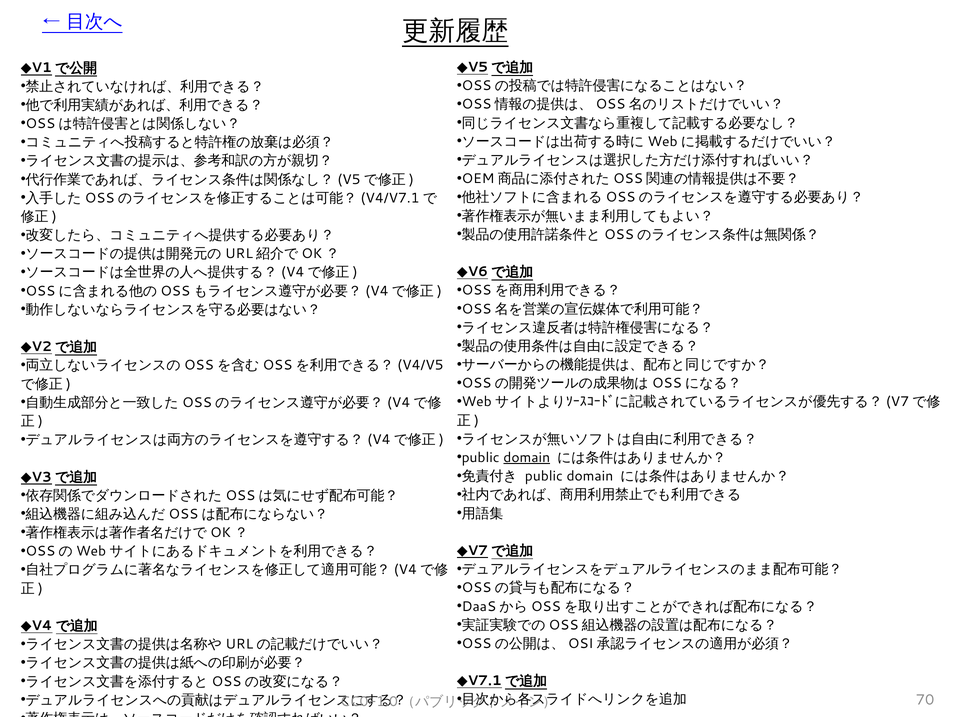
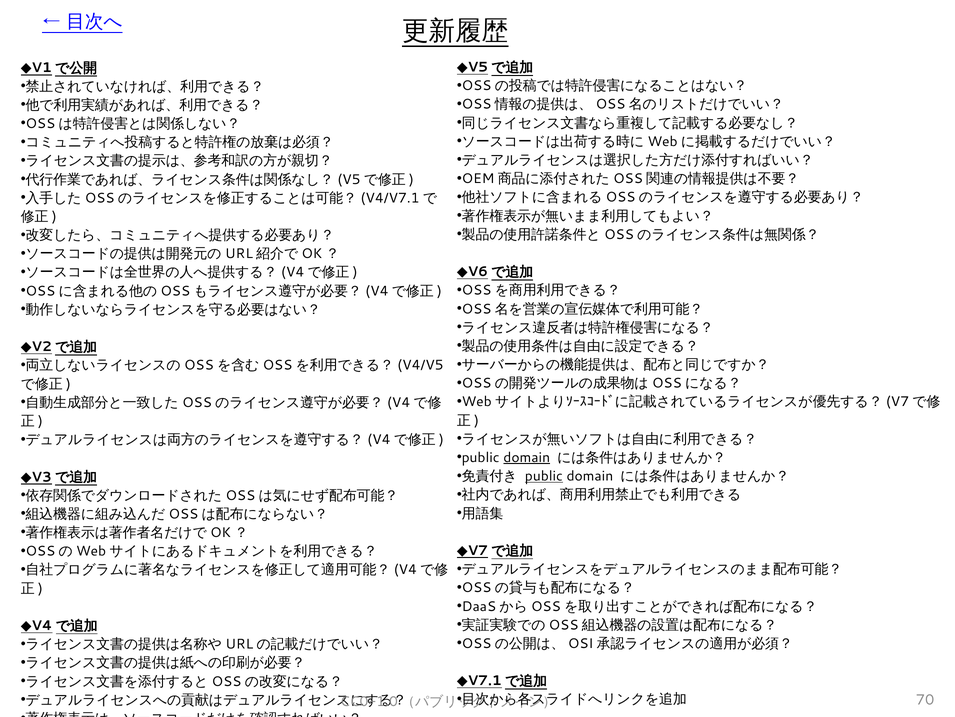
public at (544, 476) underline: none -> present
